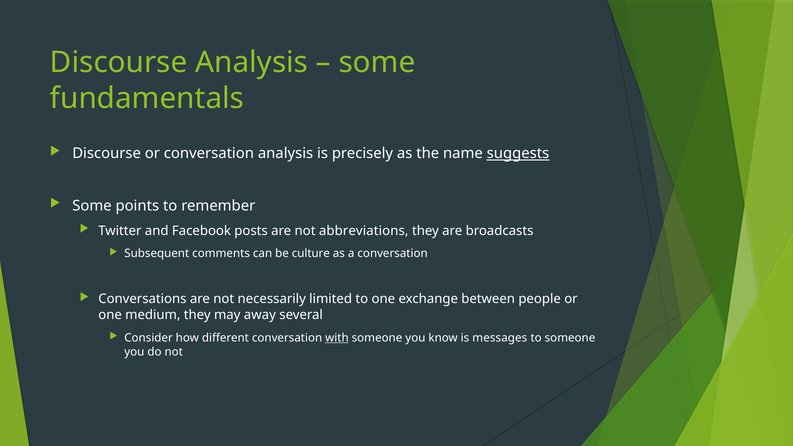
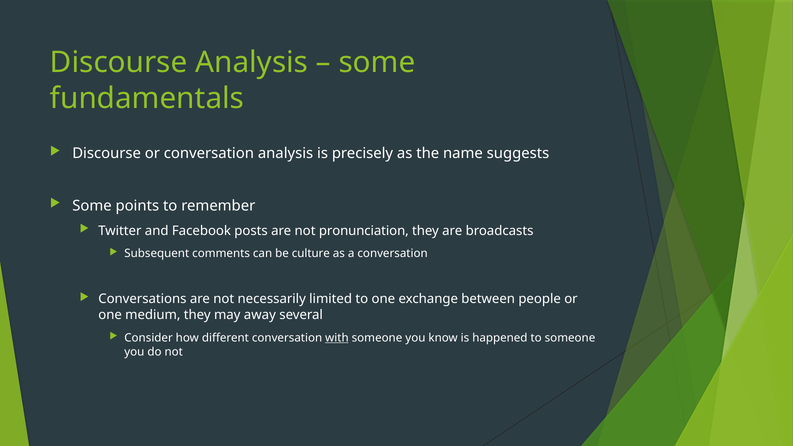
suggests underline: present -> none
abbreviations: abbreviations -> pronunciation
messages: messages -> happened
